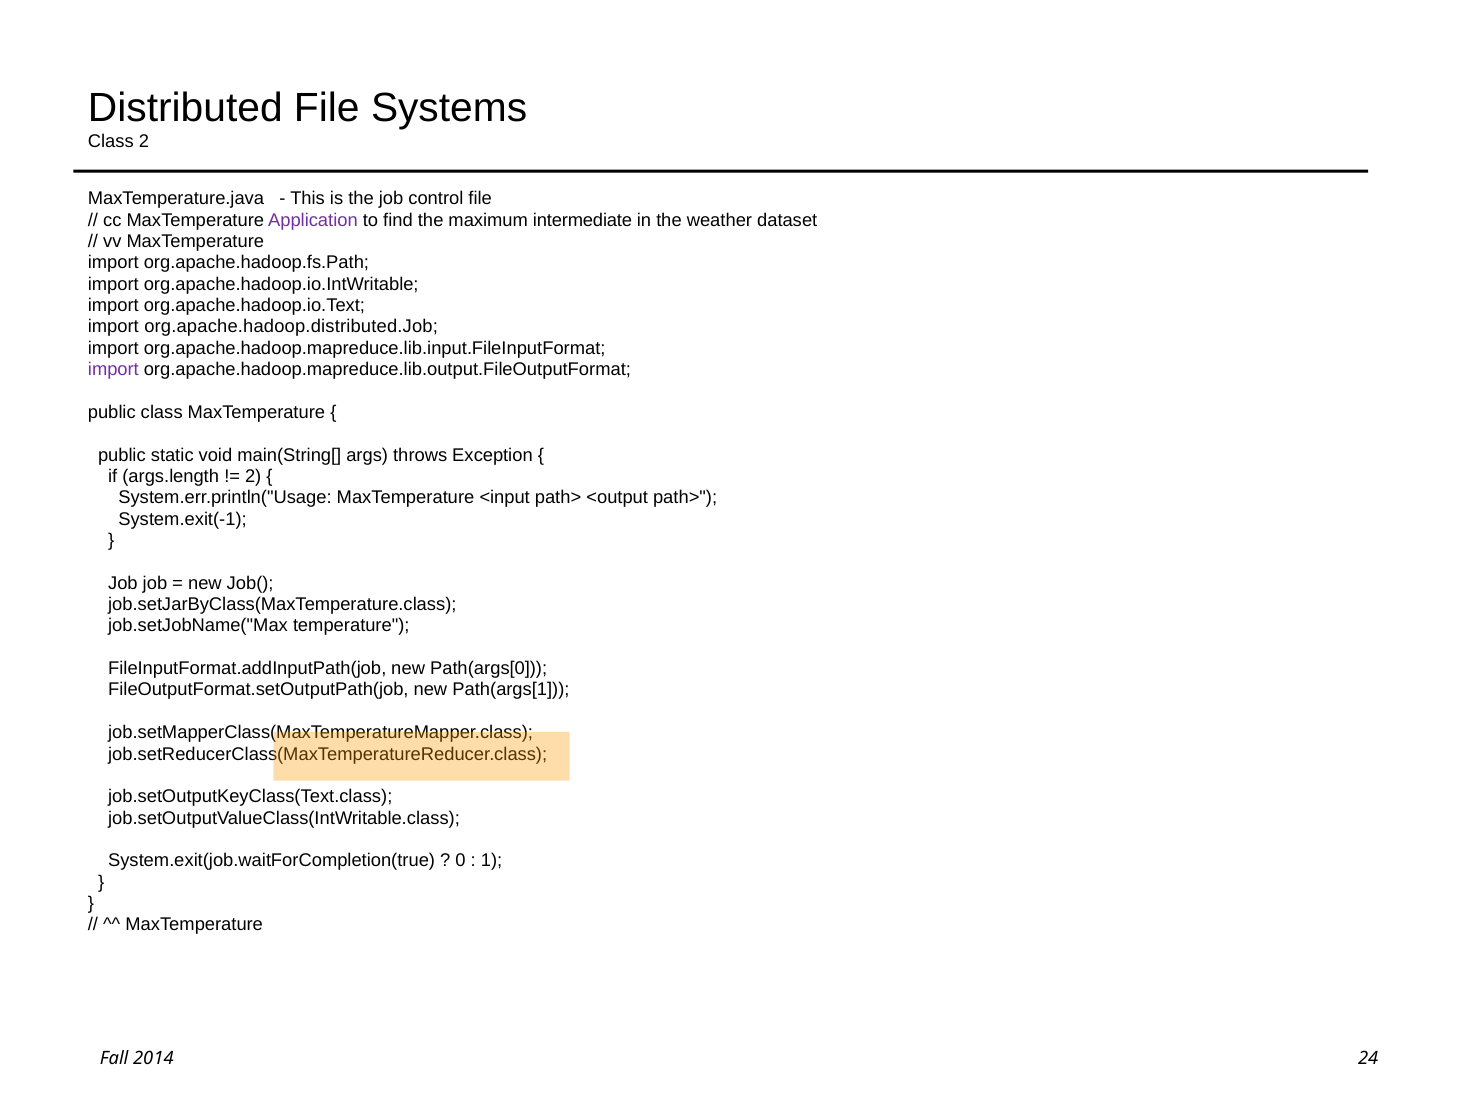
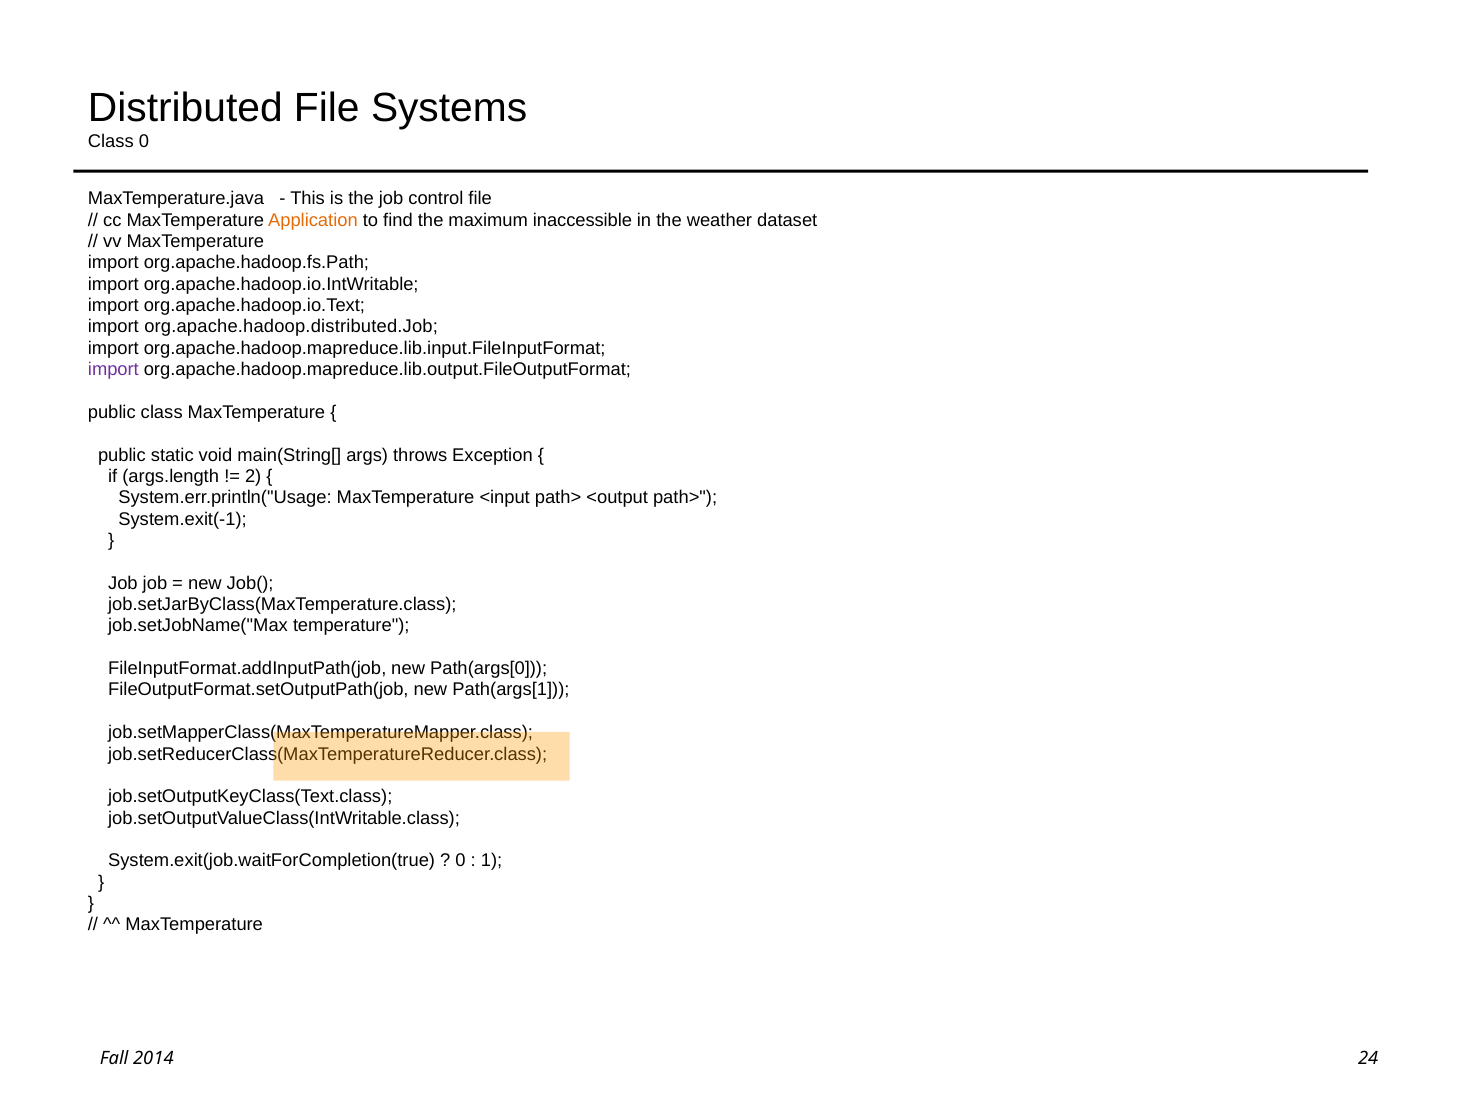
Class 2: 2 -> 0
Application colour: purple -> orange
intermediate: intermediate -> inaccessible
